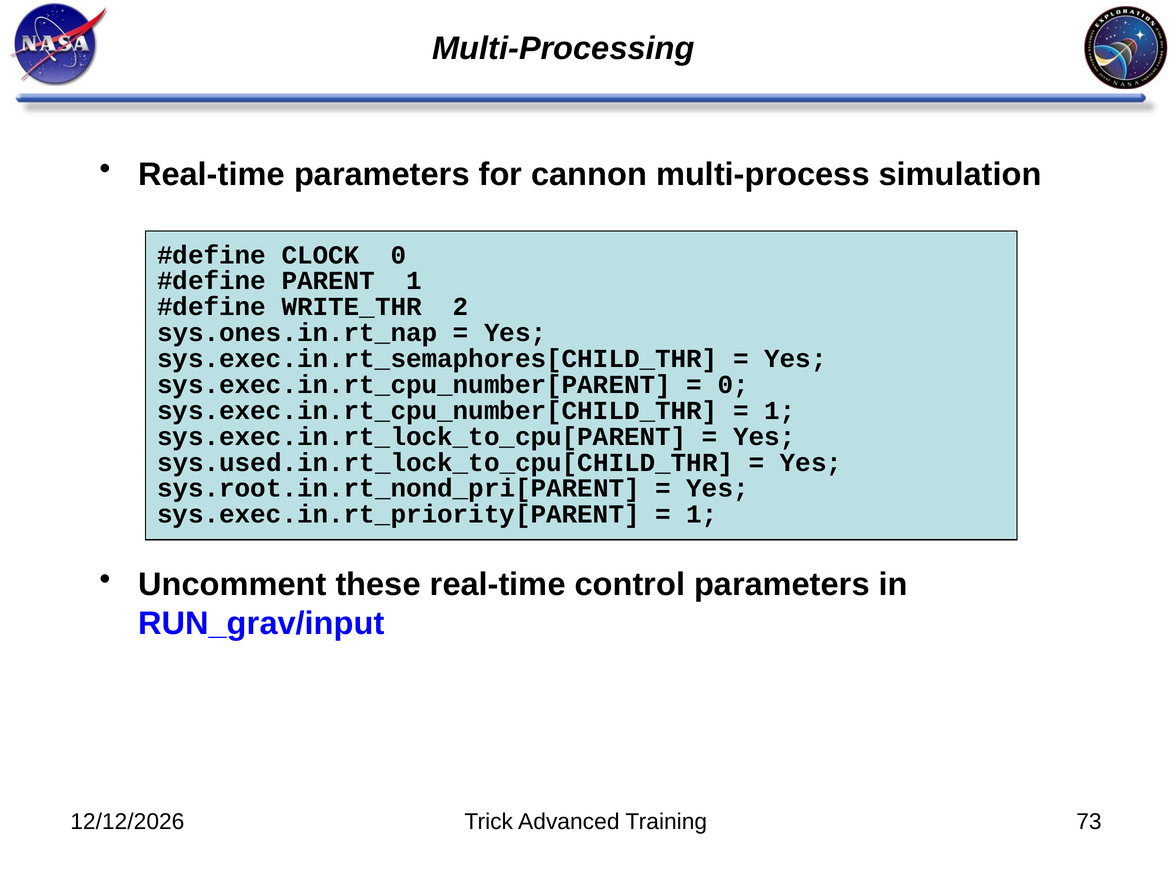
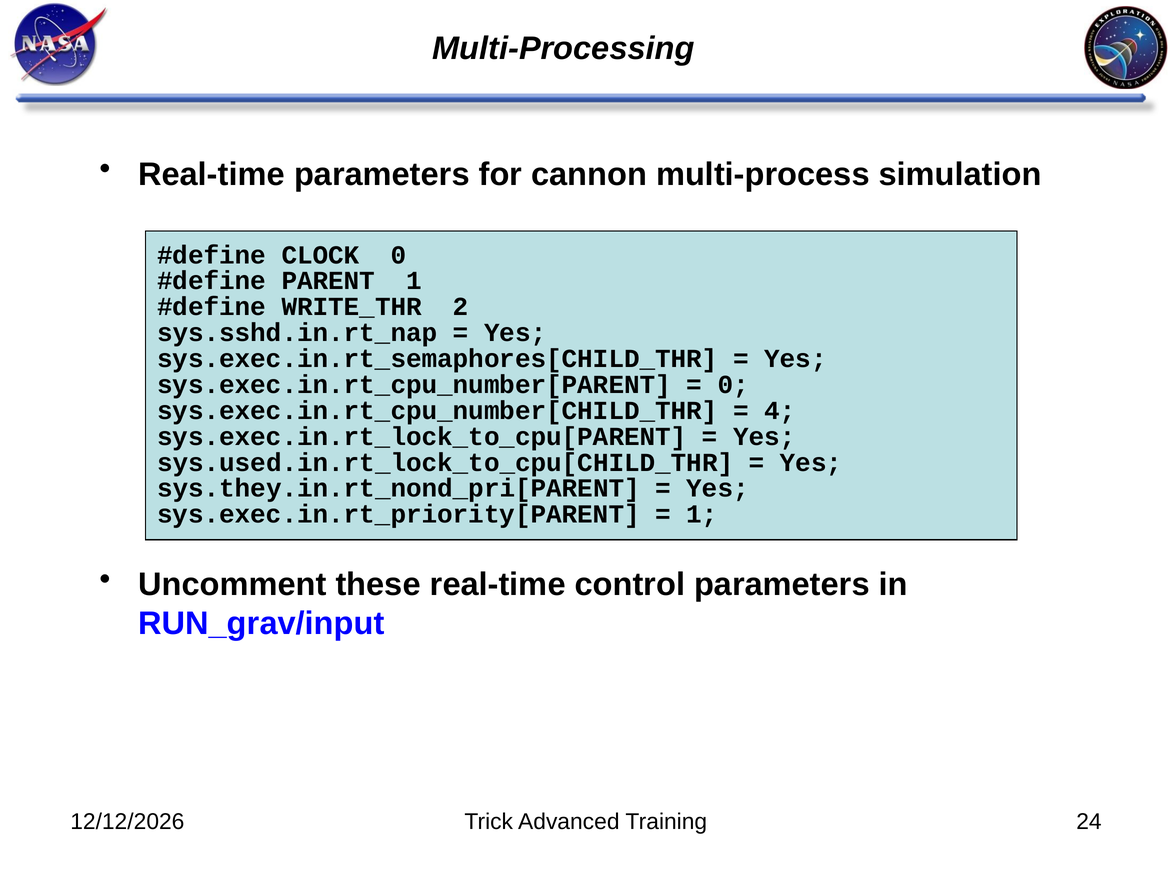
sys.ones.in.rt_nap: sys.ones.in.rt_nap -> sys.sshd.in.rt_nap
1 at (780, 411): 1 -> 4
sys.root.in.rt_nond_pri[PARENT: sys.root.in.rt_nond_pri[PARENT -> sys.they.in.rt_nond_pri[PARENT
73: 73 -> 24
